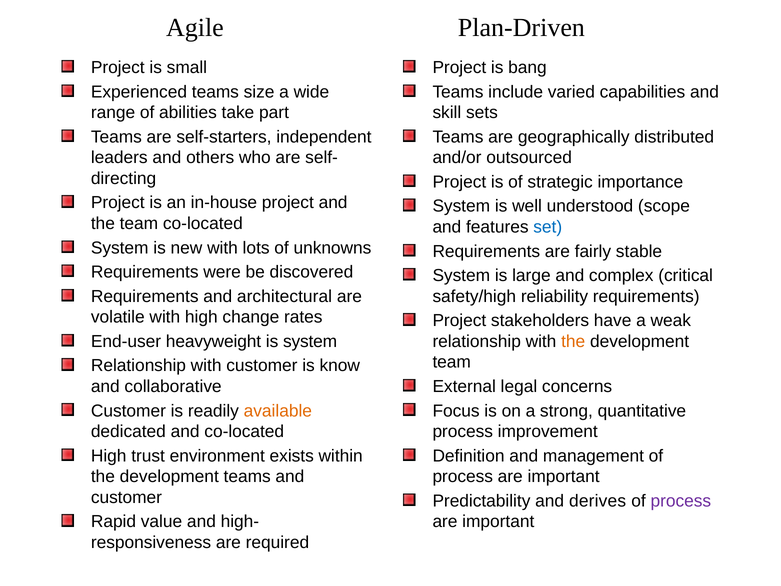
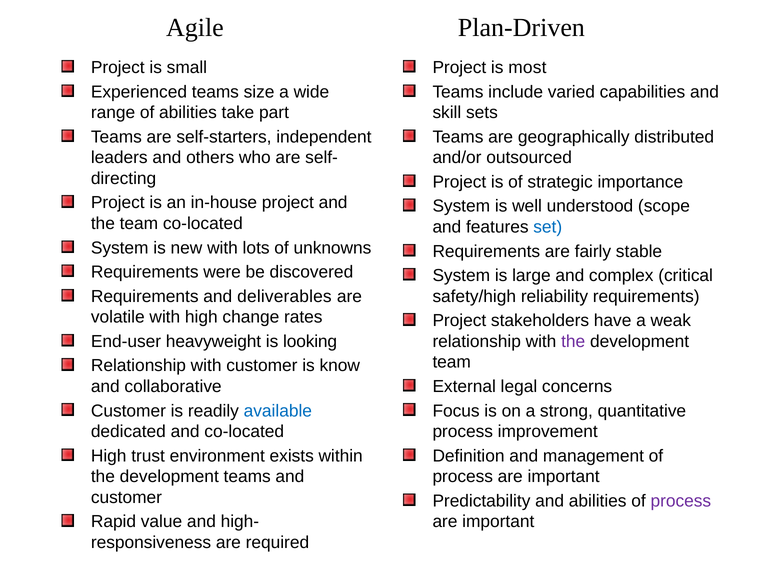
bang: bang -> most
architectural: architectural -> deliverables
is system: system -> looking
the at (573, 341) colour: orange -> purple
available colour: orange -> blue
and derives: derives -> abilities
